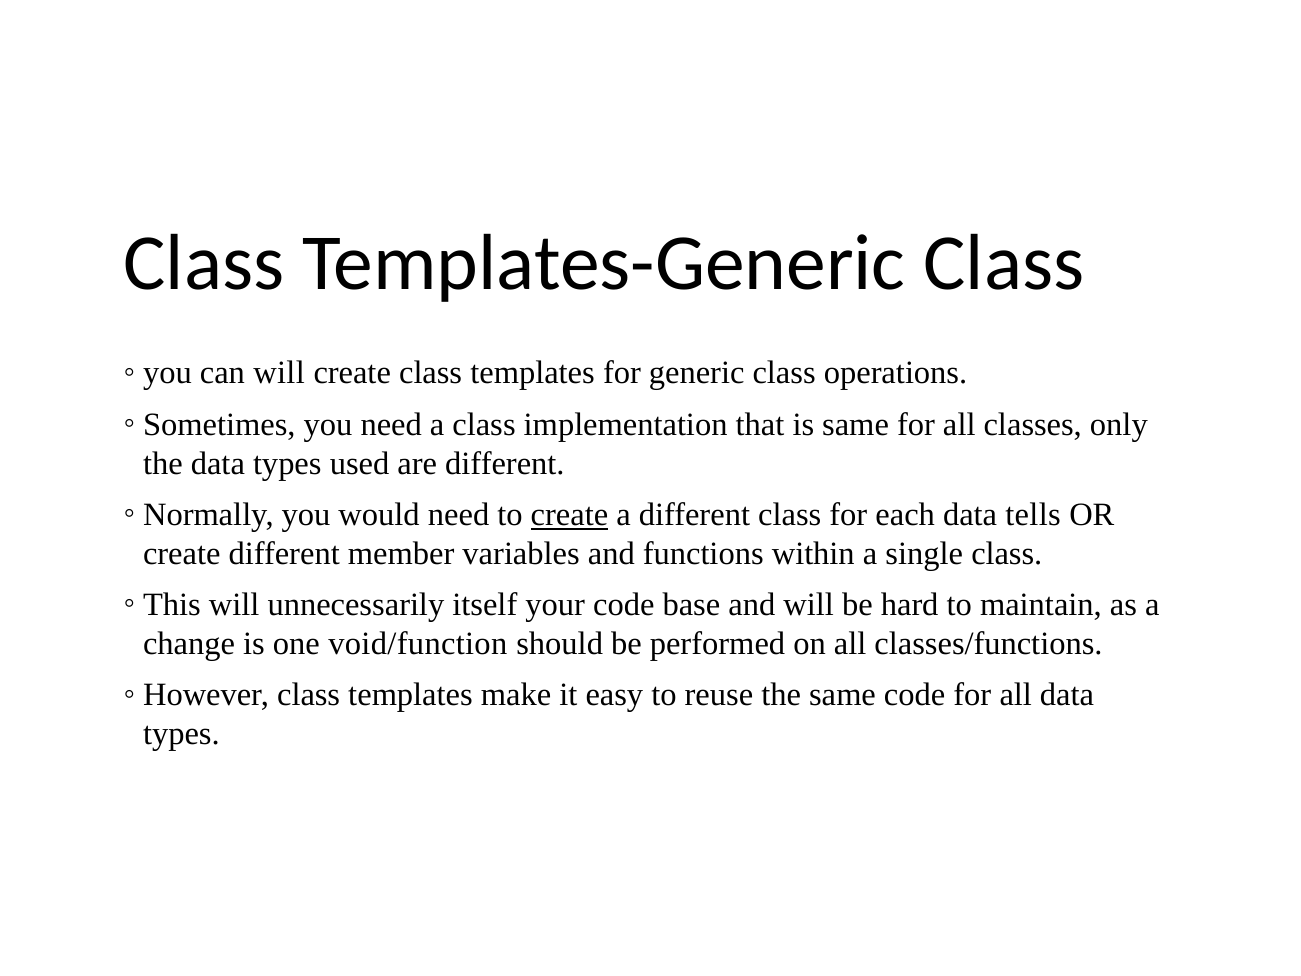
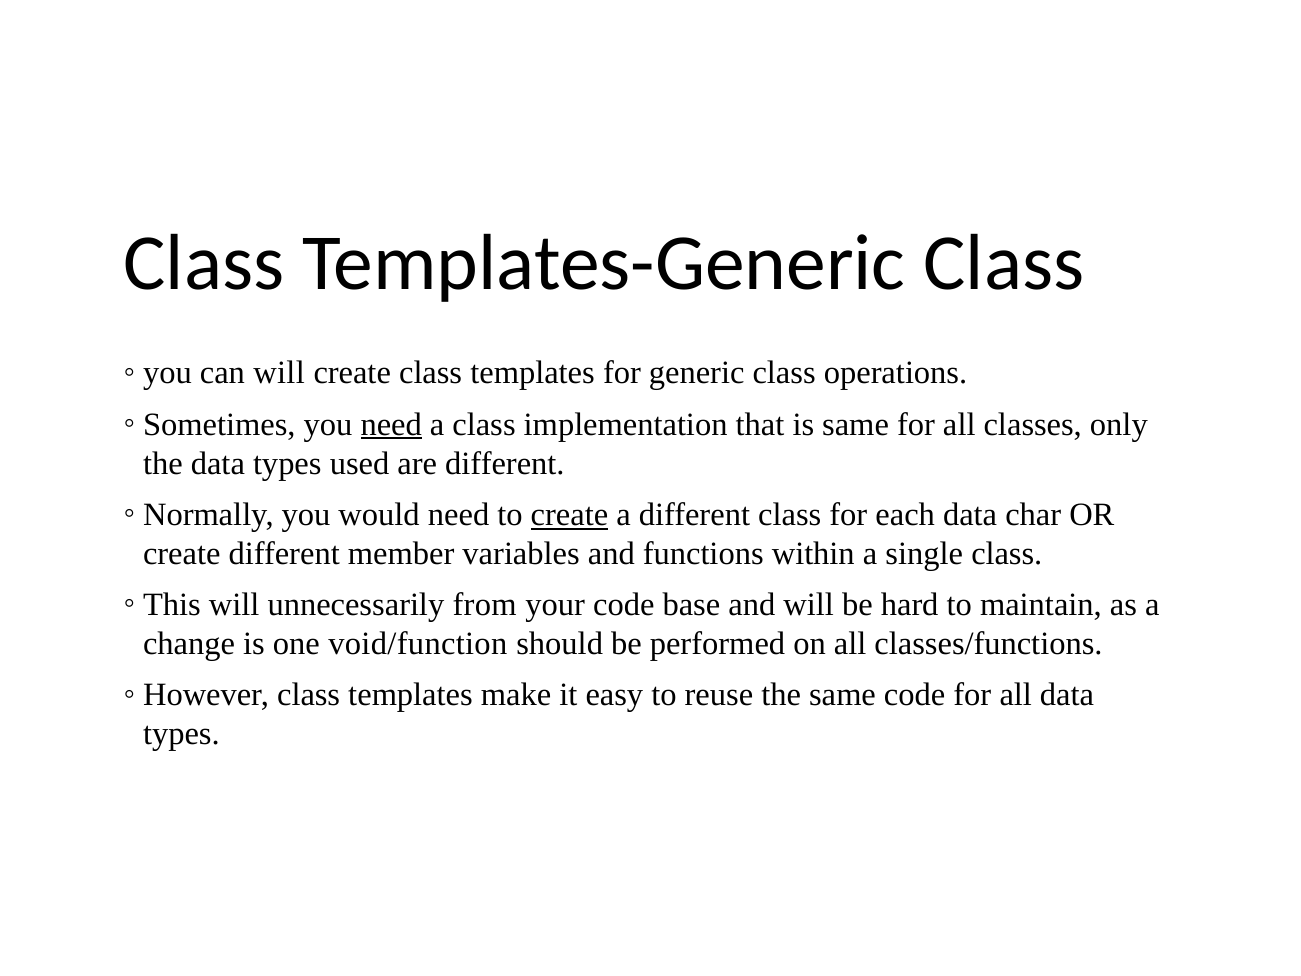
need at (391, 424) underline: none -> present
tells: tells -> char
itself: itself -> from
